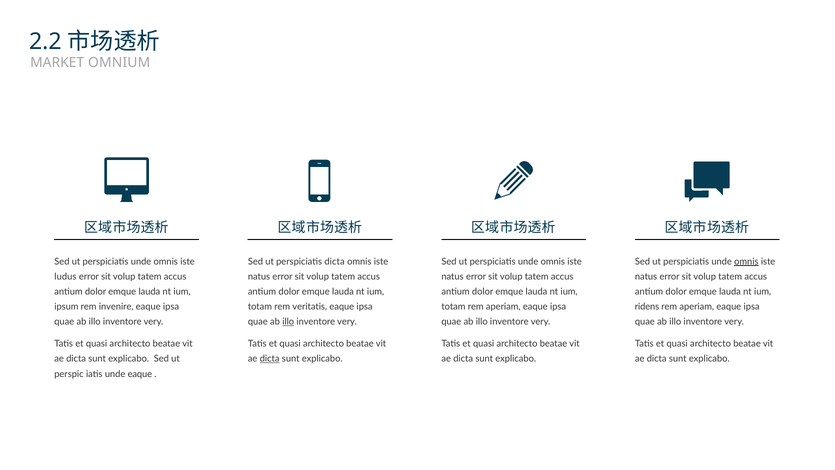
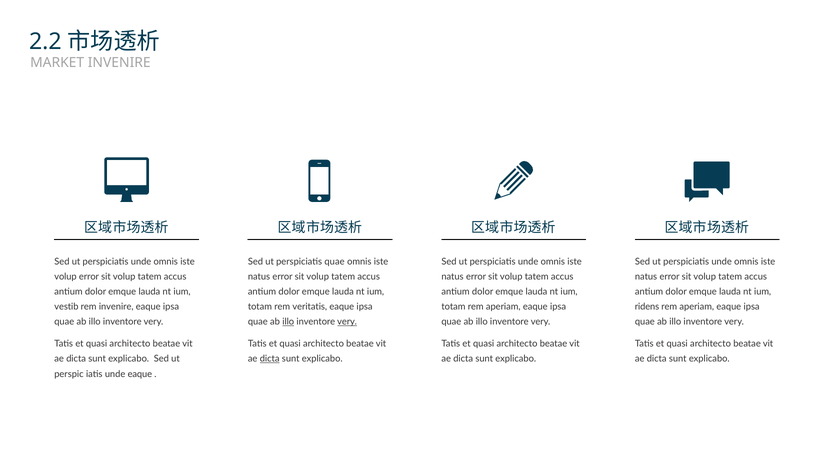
MARKET OMNIUM: OMNIUM -> INVENIRE
perspiciatis dicta: dicta -> quae
omnis at (746, 261) underline: present -> none
ludus at (65, 276): ludus -> volup
ipsum: ipsum -> vestib
very at (347, 322) underline: none -> present
